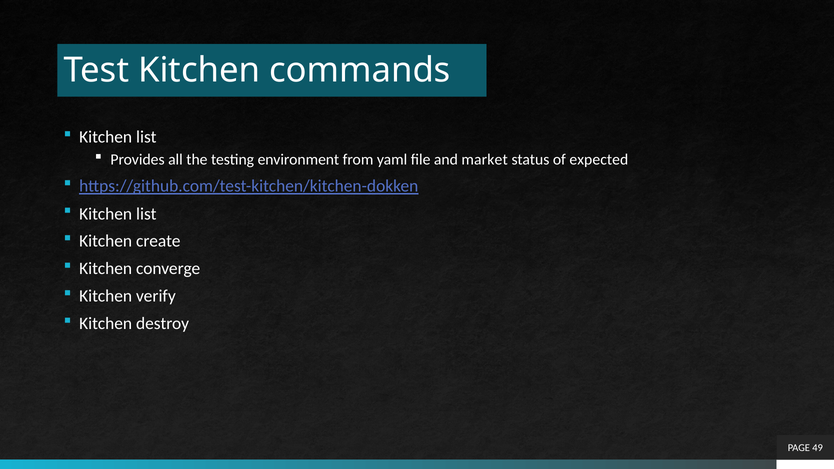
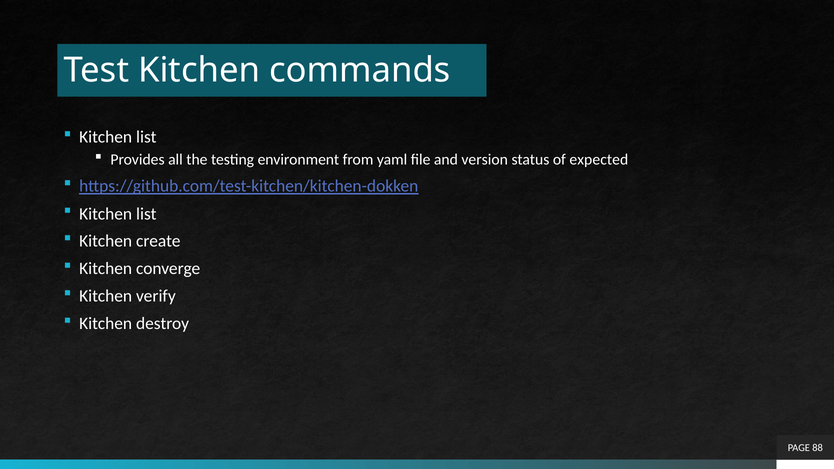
market: market -> version
49: 49 -> 88
